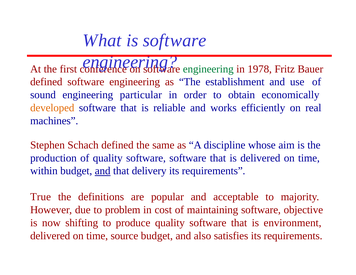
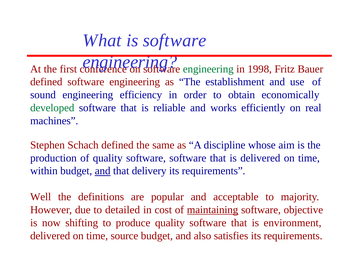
1978: 1978 -> 1998
particular: particular -> efficiency
developed colour: orange -> green
True: True -> Well
problem: problem -> detailed
maintaining underline: none -> present
